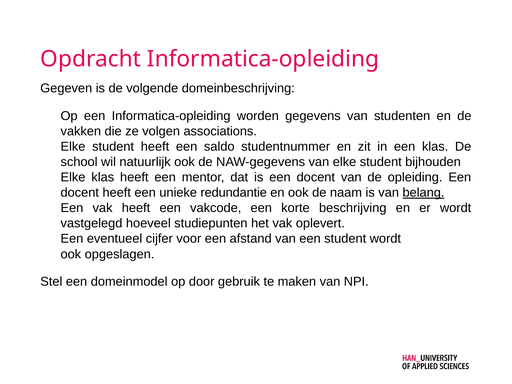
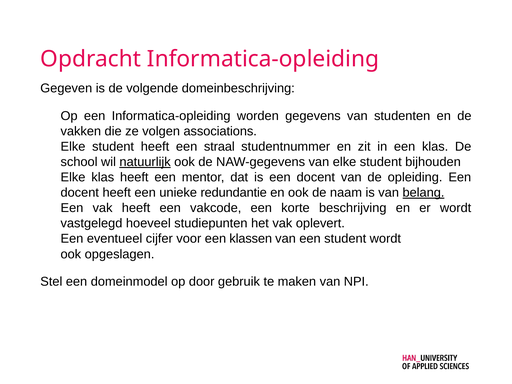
saldo: saldo -> straal
natuurlijk underline: none -> present
afstand: afstand -> klassen
